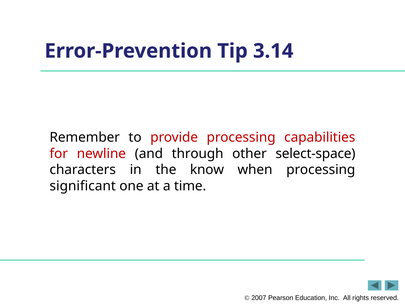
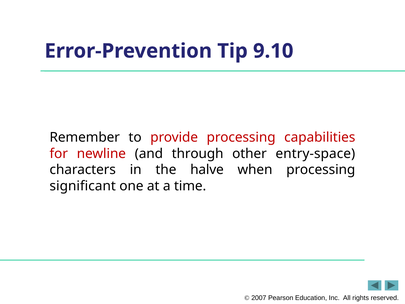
3.14: 3.14 -> 9.10
select-space: select-space -> entry-space
know: know -> halve
